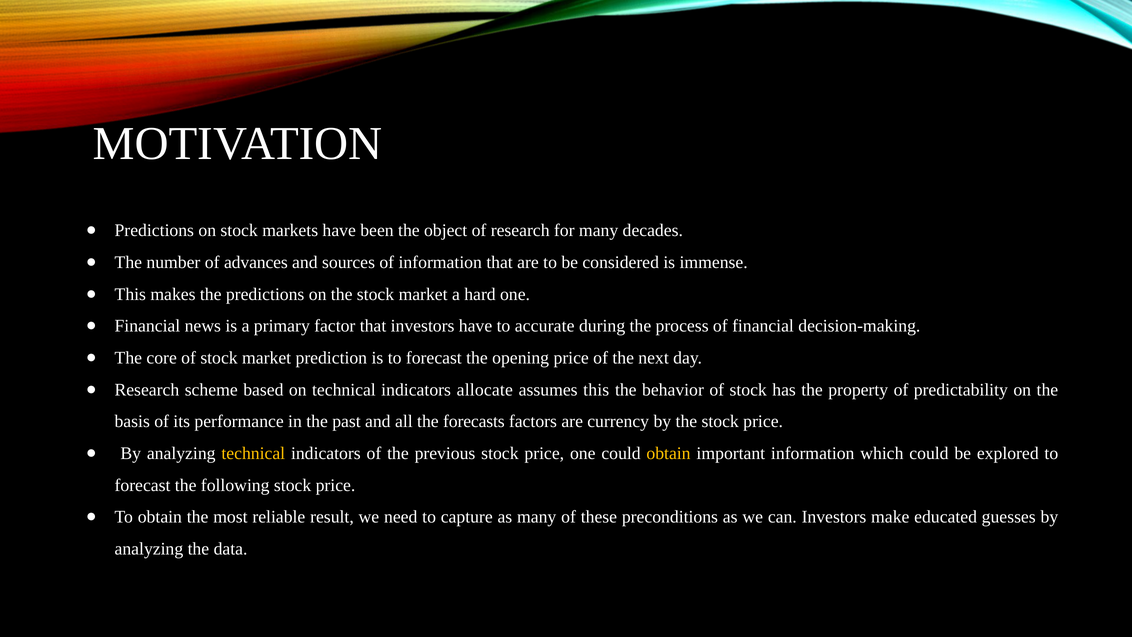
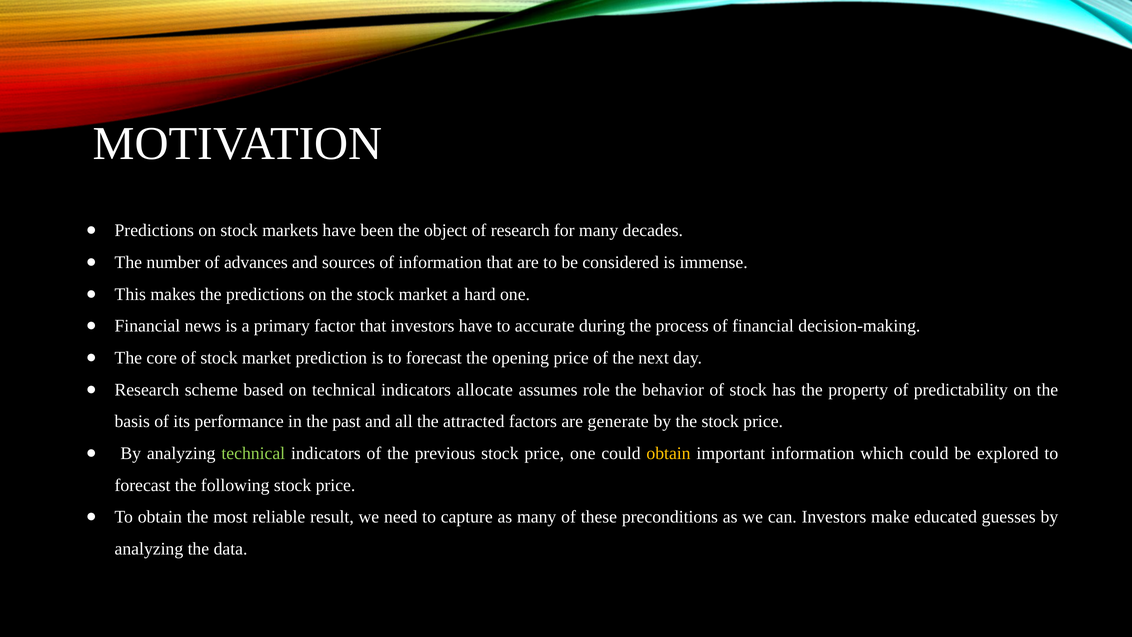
assumes this: this -> role
forecasts: forecasts -> attracted
currency: currency -> generate
technical at (253, 453) colour: yellow -> light green
